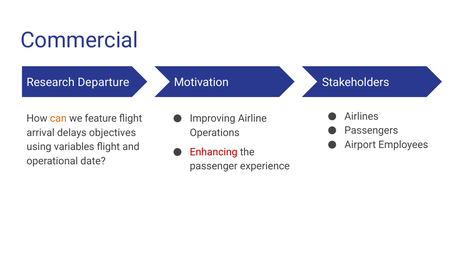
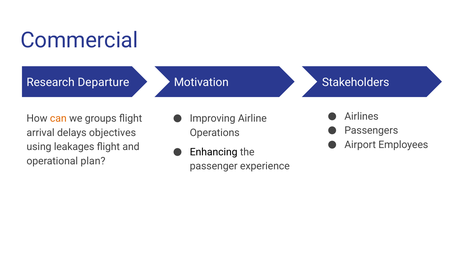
feature: feature -> groups
variables: variables -> leakages
Enhancing colour: red -> black
date: date -> plan
